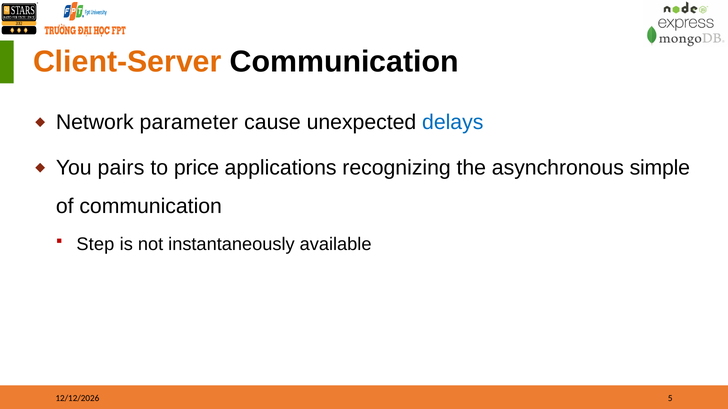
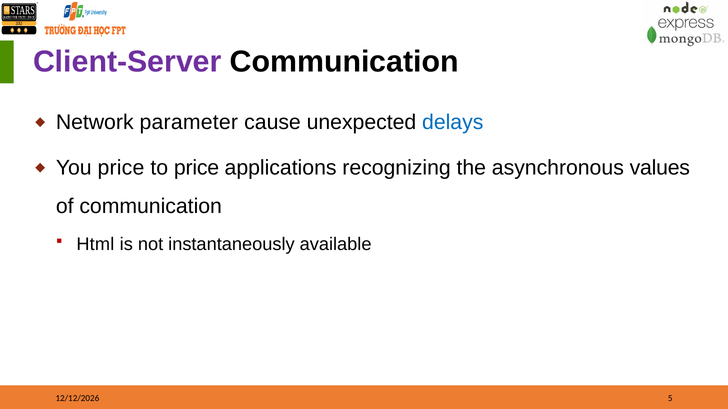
Client-Server colour: orange -> purple
You pairs: pairs -> price
simple: simple -> values
Step: Step -> Html
